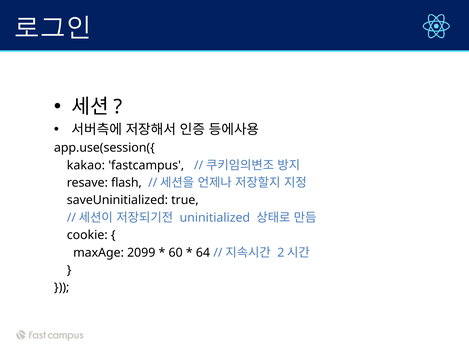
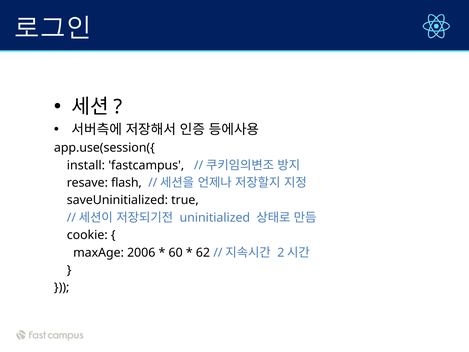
kakao: kakao -> install
2099: 2099 -> 2006
64: 64 -> 62
